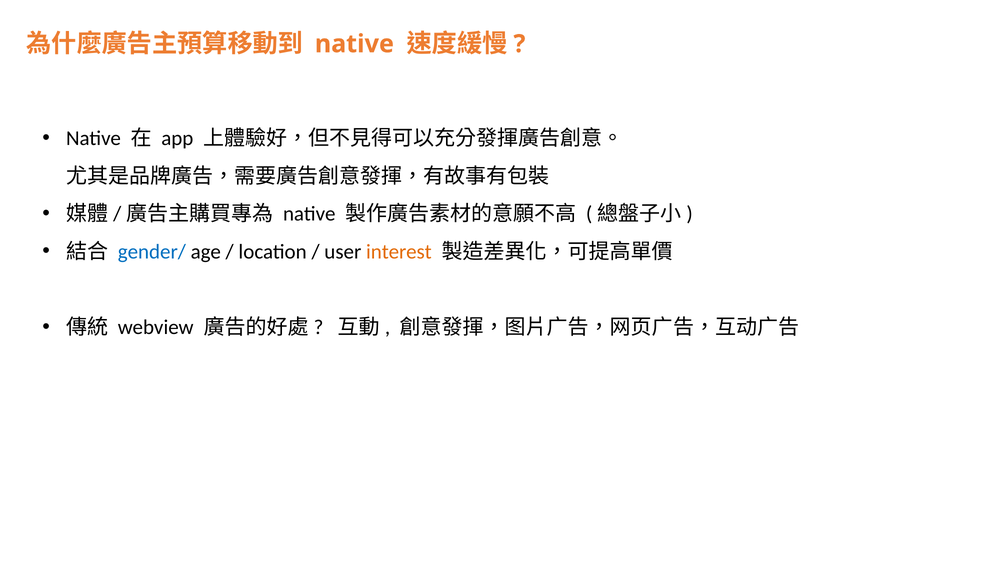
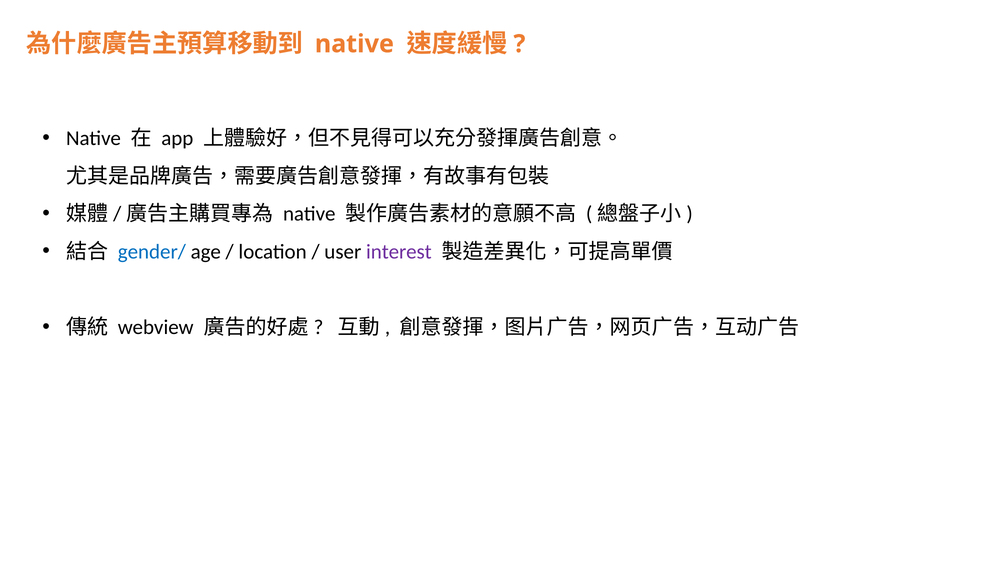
interest colour: orange -> purple
